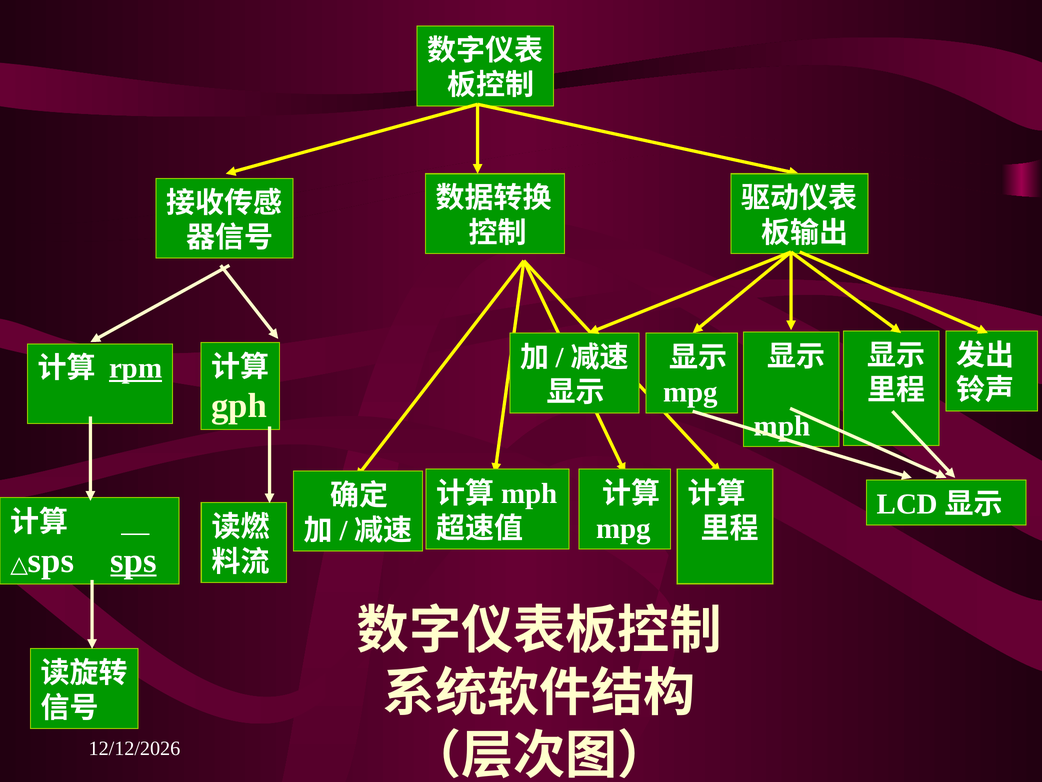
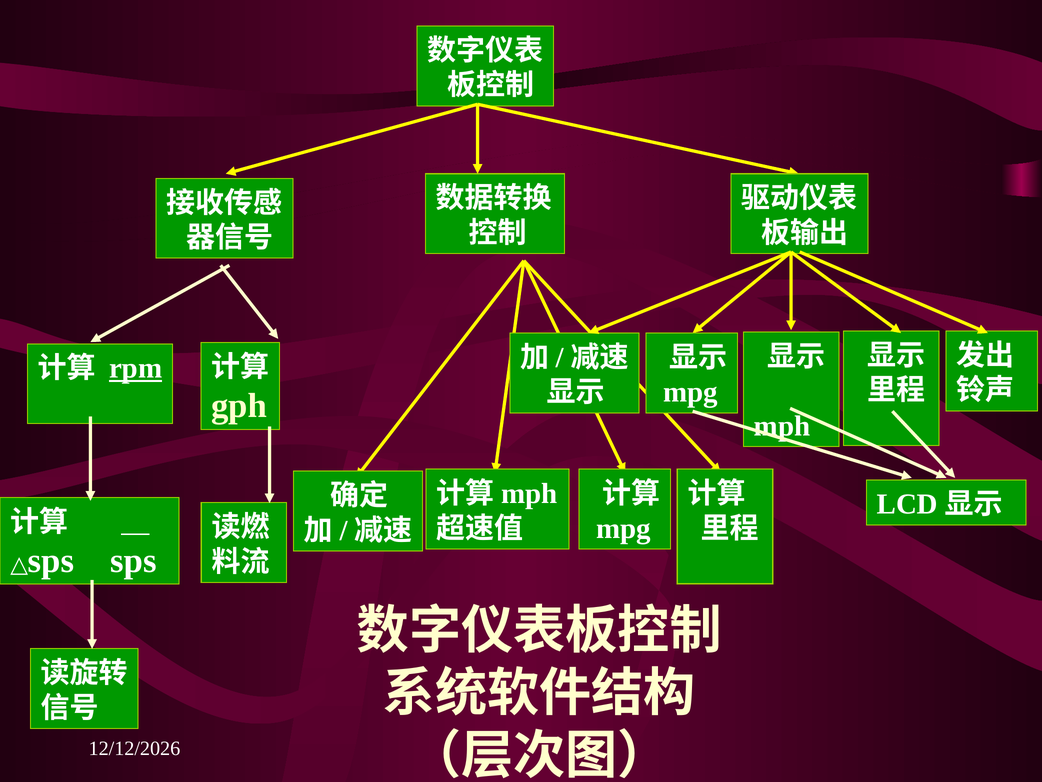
sps at (133, 560) underline: present -> none
